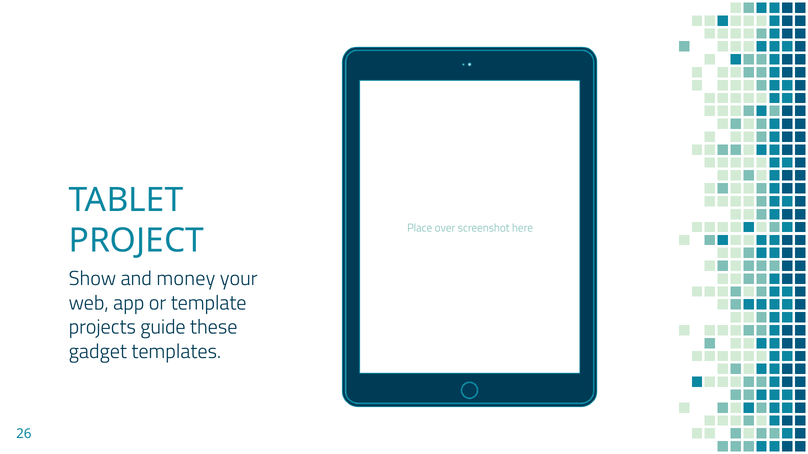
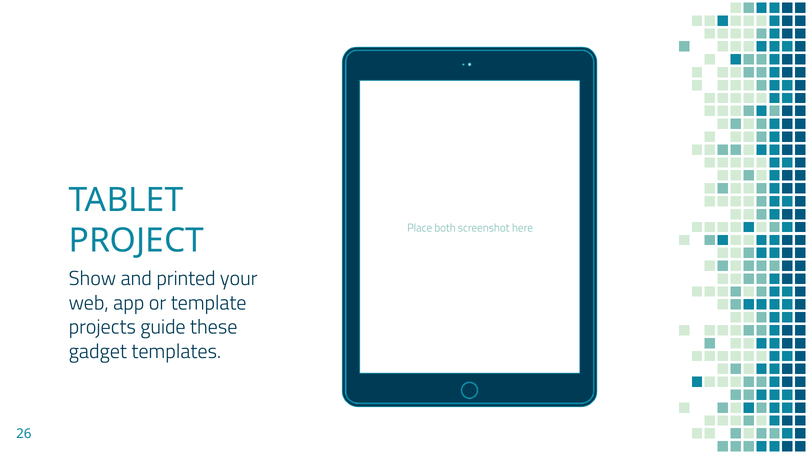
over: over -> both
money: money -> printed
